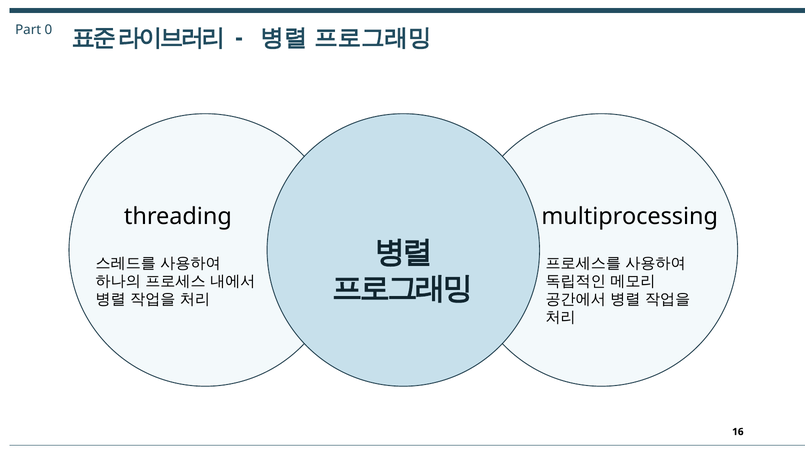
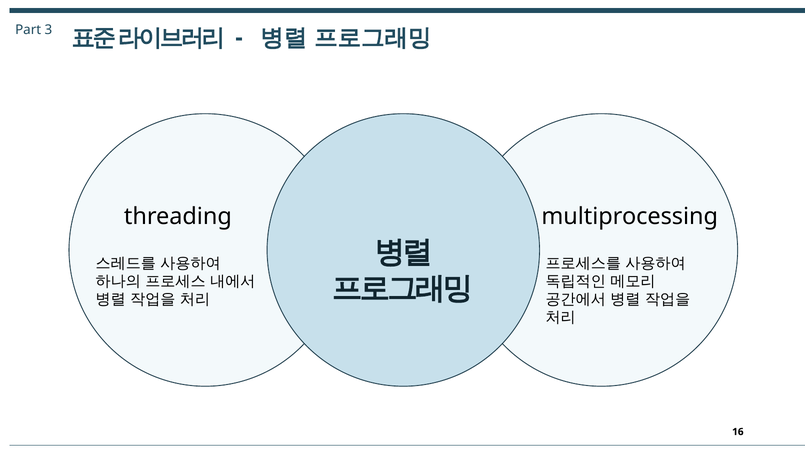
0: 0 -> 3
